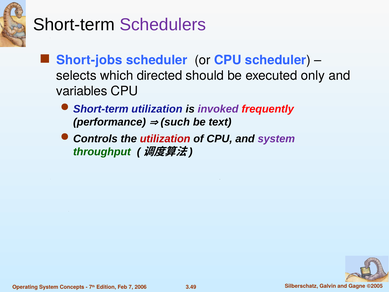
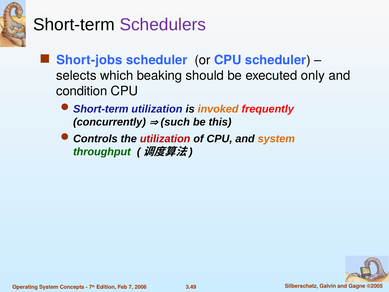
directed: directed -> beaking
variables: variables -> condition
invoked colour: purple -> orange
performance: performance -> concurrently
text: text -> this
system at (276, 139) colour: purple -> orange
